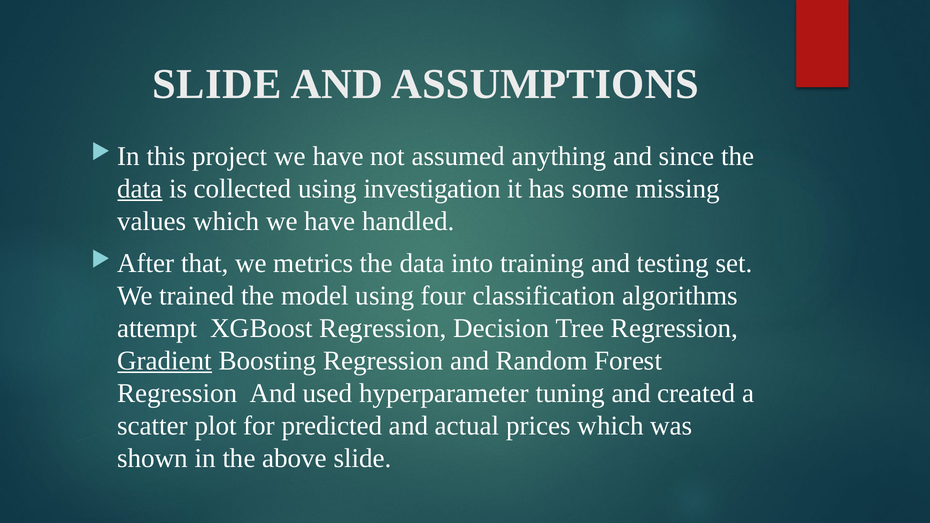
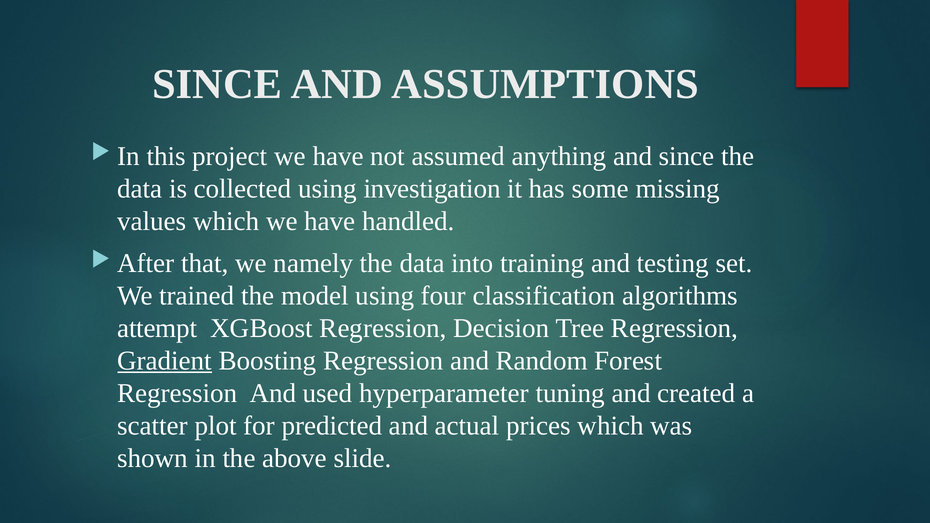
SLIDE at (217, 84): SLIDE -> SINCE
data at (140, 189) underline: present -> none
metrics: metrics -> namely
